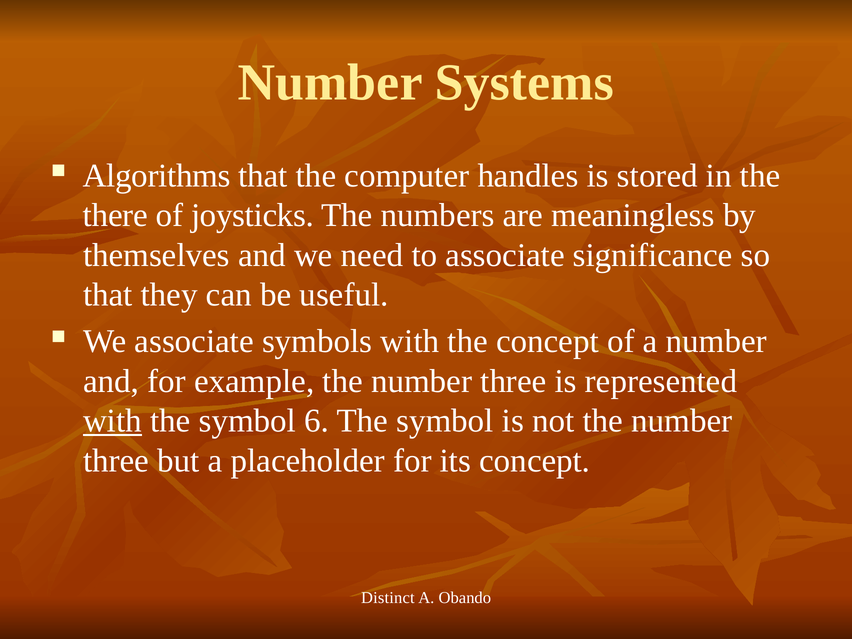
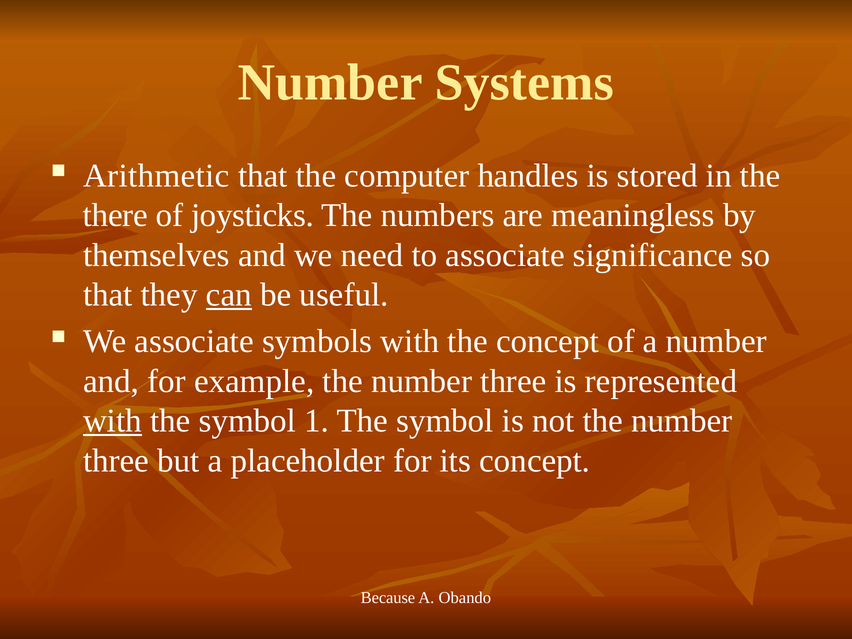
Algorithms: Algorithms -> Arithmetic
can underline: none -> present
6: 6 -> 1
Distinct: Distinct -> Because
